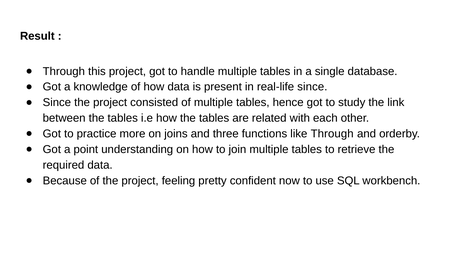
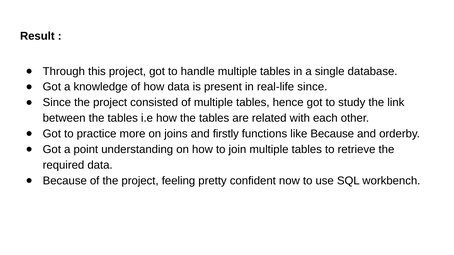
three: three -> firstly
like Through: Through -> Because
